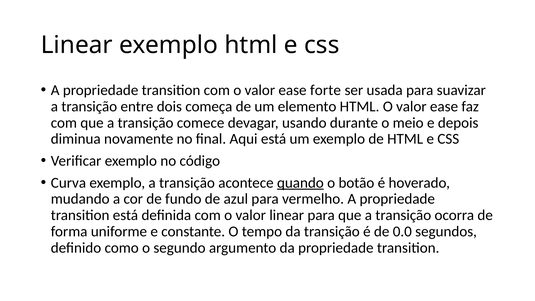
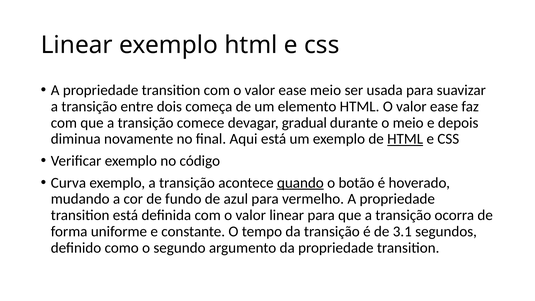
ease forte: forte -> meio
usando: usando -> gradual
HTML at (405, 139) underline: none -> present
0.0: 0.0 -> 3.1
